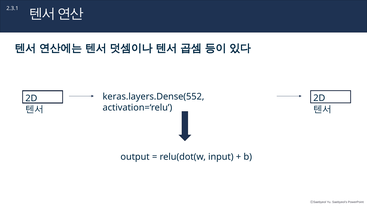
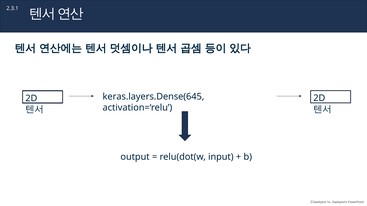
keras.layers.Dense(552: keras.layers.Dense(552 -> keras.layers.Dense(645
